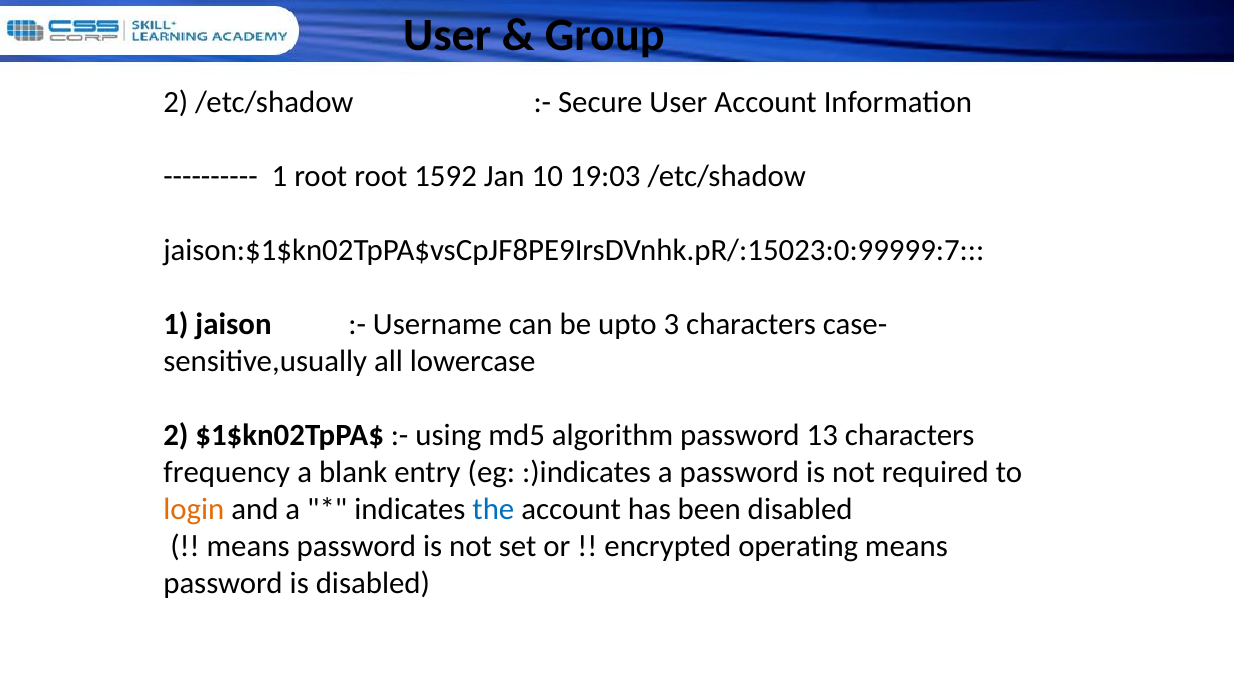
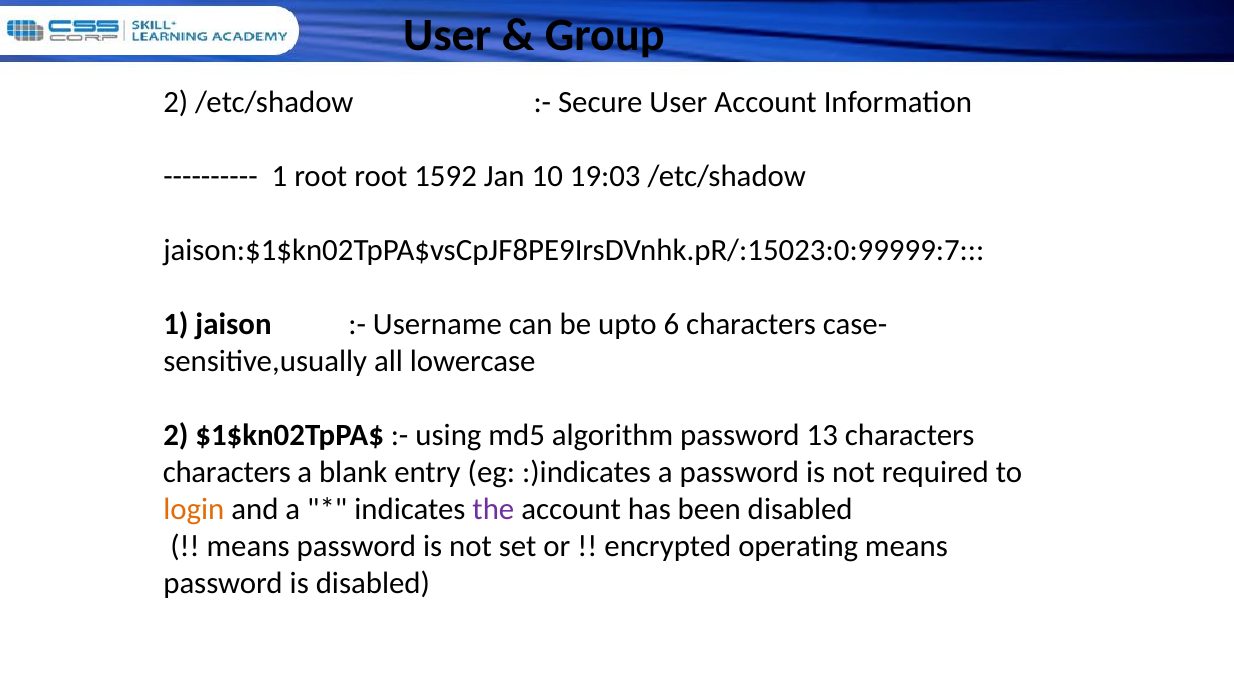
3: 3 -> 6
frequency at (227, 473): frequency -> characters
the colour: blue -> purple
